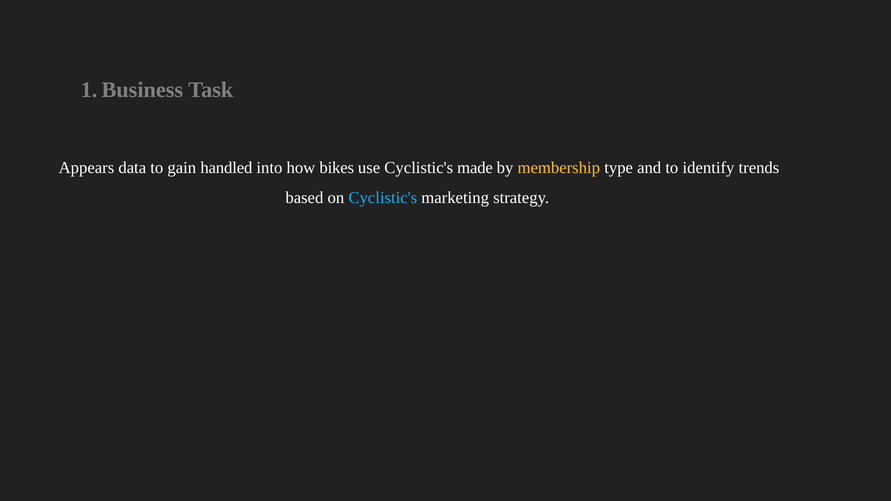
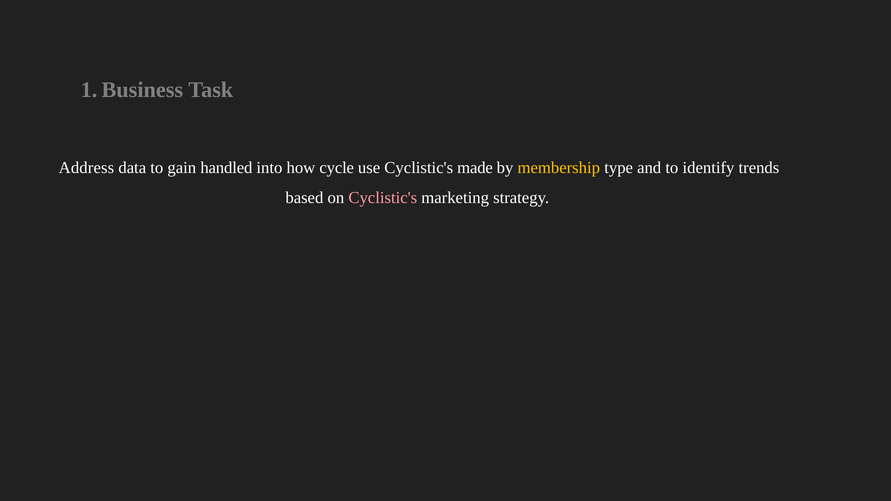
Appears: Appears -> Address
bikes: bikes -> cycle
Cyclistic's at (383, 198) colour: light blue -> pink
